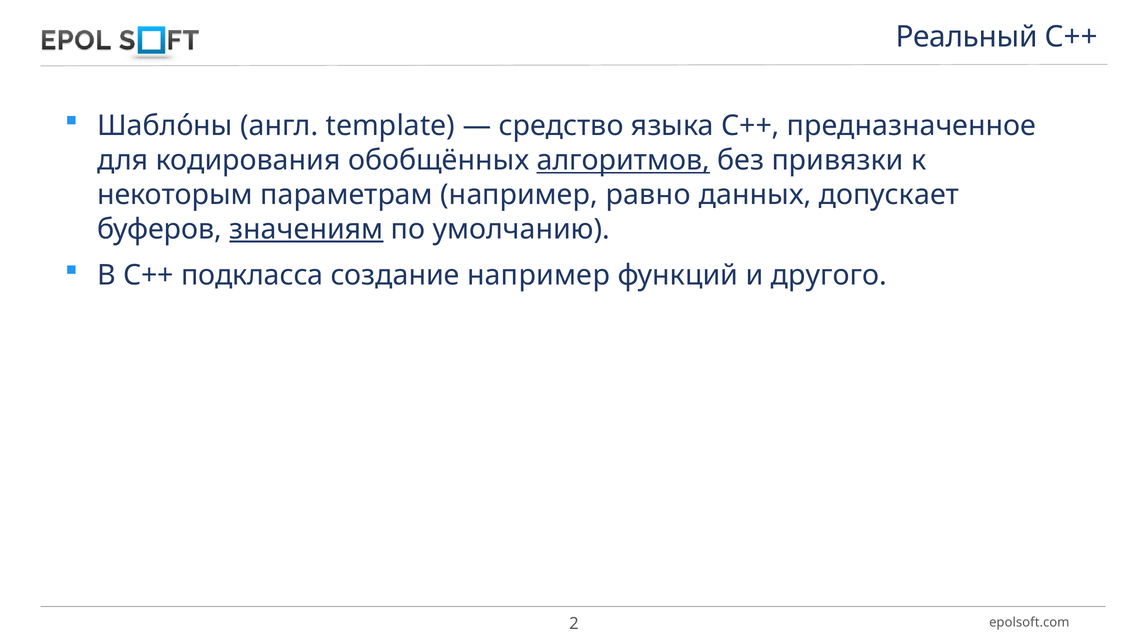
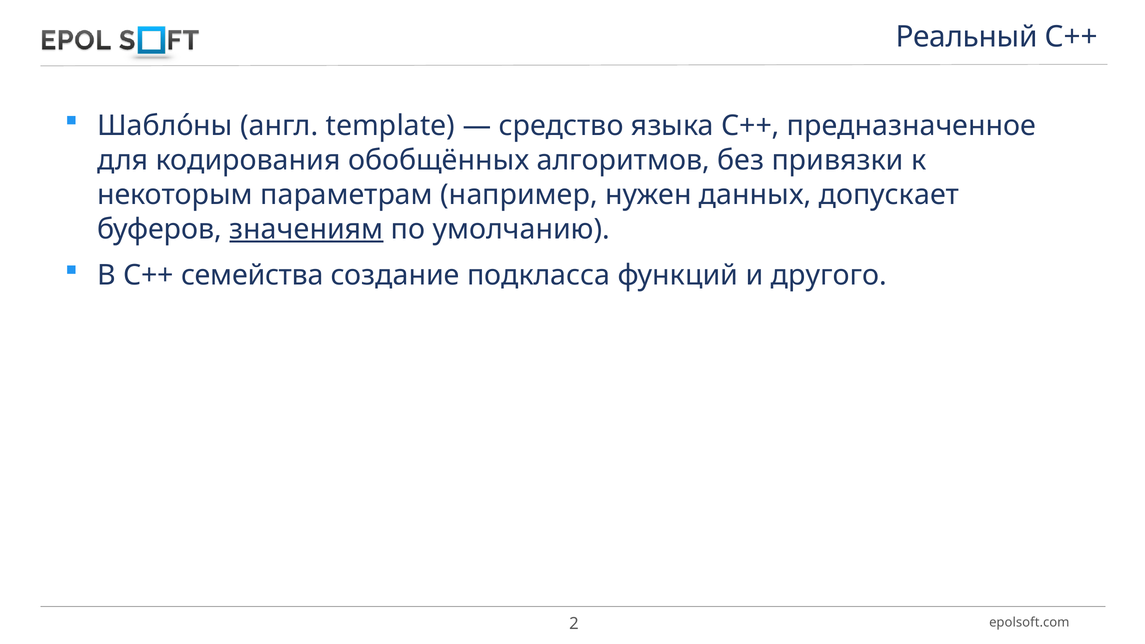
алгоритмов underline: present -> none
равно: равно -> нужен
подкласса: подкласса -> семейства
создание например: например -> подкласса
